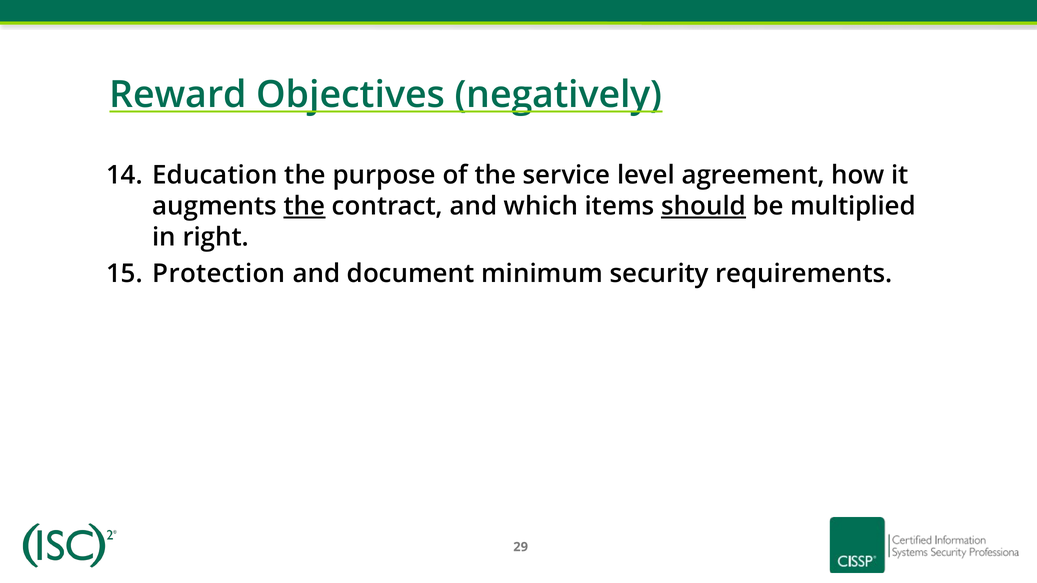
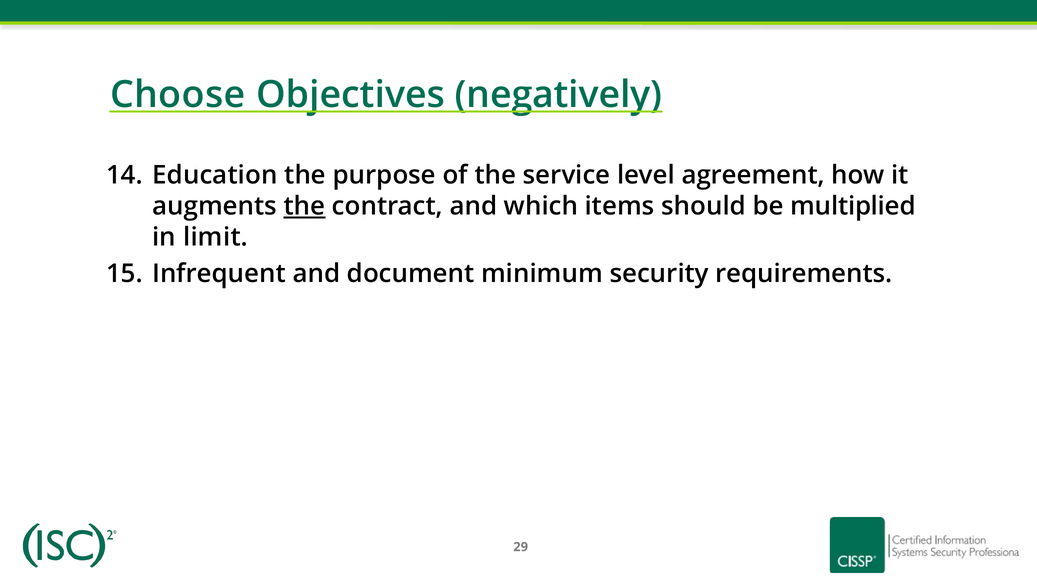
Reward: Reward -> Choose
should underline: present -> none
right: right -> limit
Protection: Protection -> Infrequent
